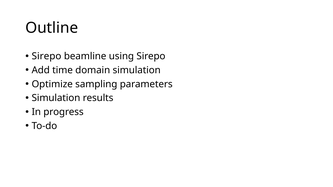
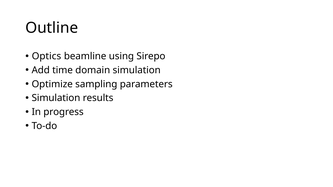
Sirepo at (46, 56): Sirepo -> Optics
